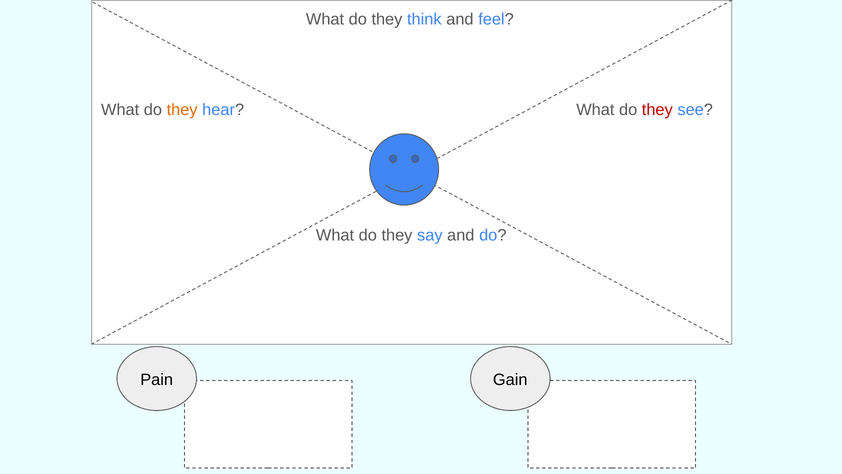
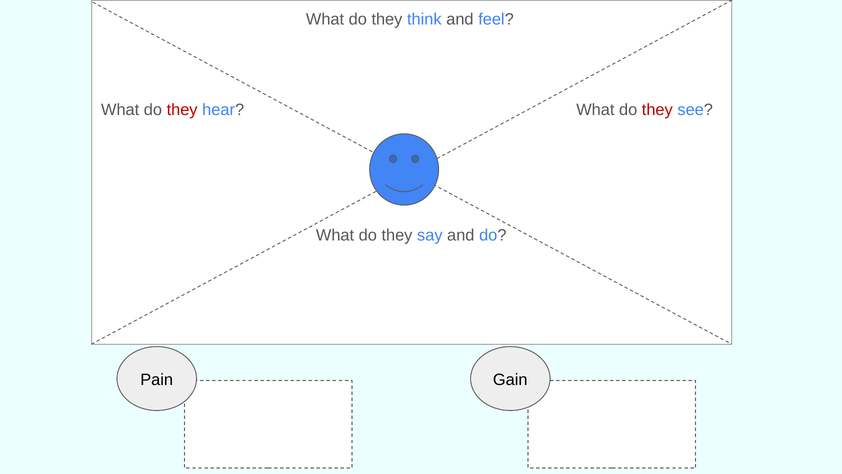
they at (182, 110) colour: orange -> red
